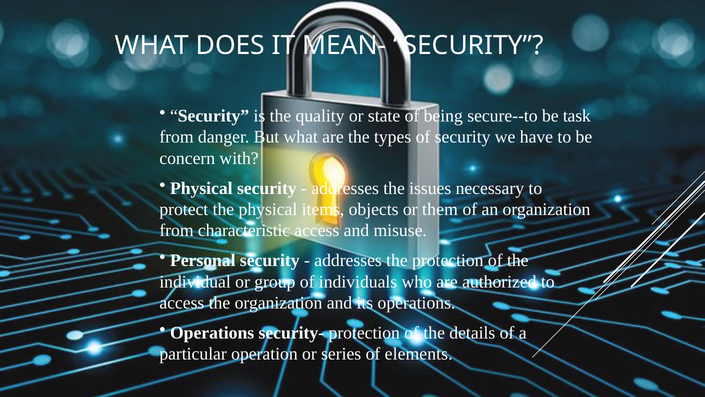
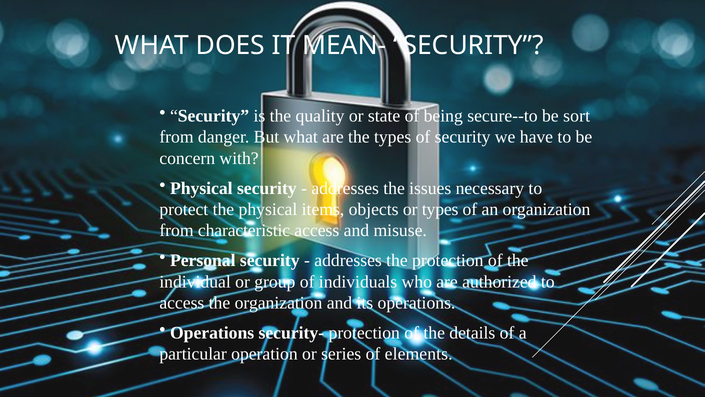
task: task -> sort
or them: them -> types
